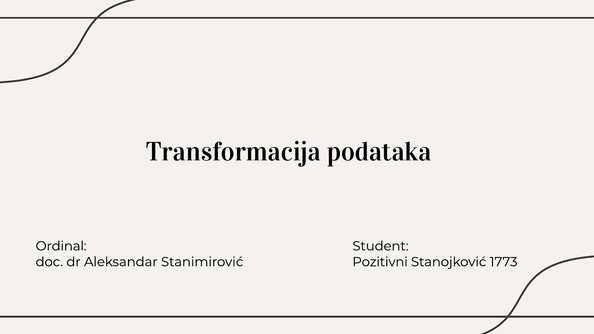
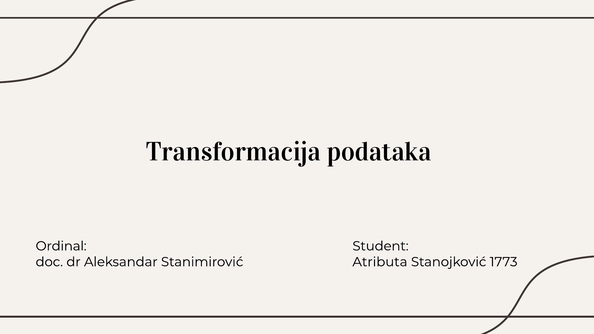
Pozitivni: Pozitivni -> Atributa
